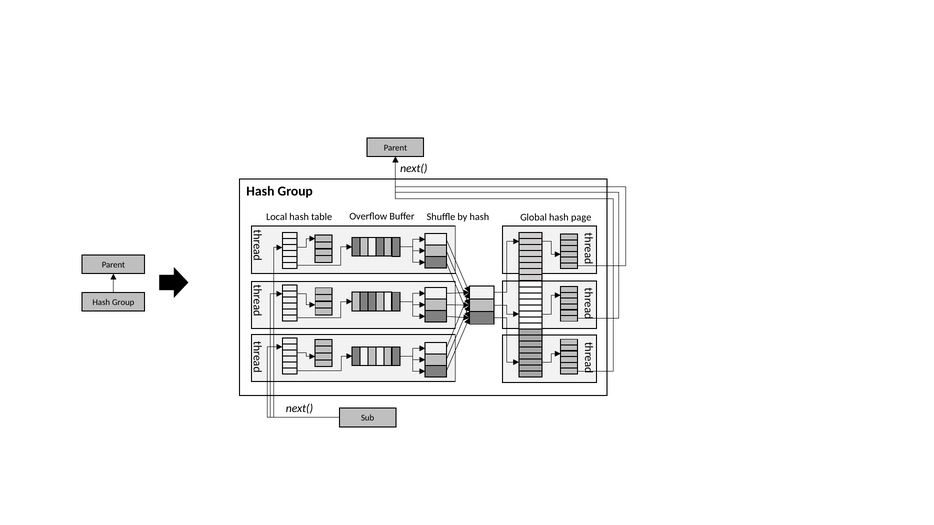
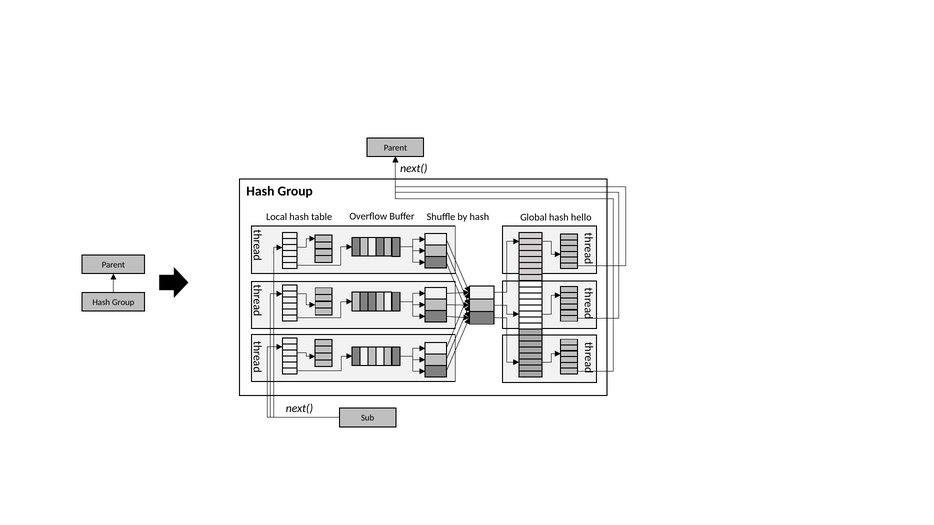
page: page -> hello
